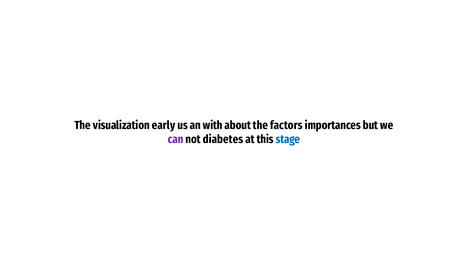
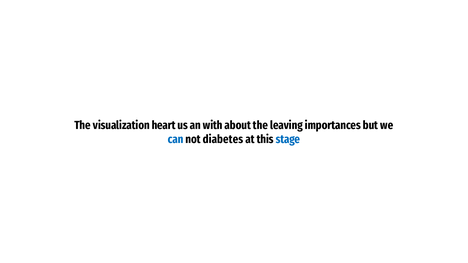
early: early -> heart
factors: factors -> leaving
can colour: purple -> blue
